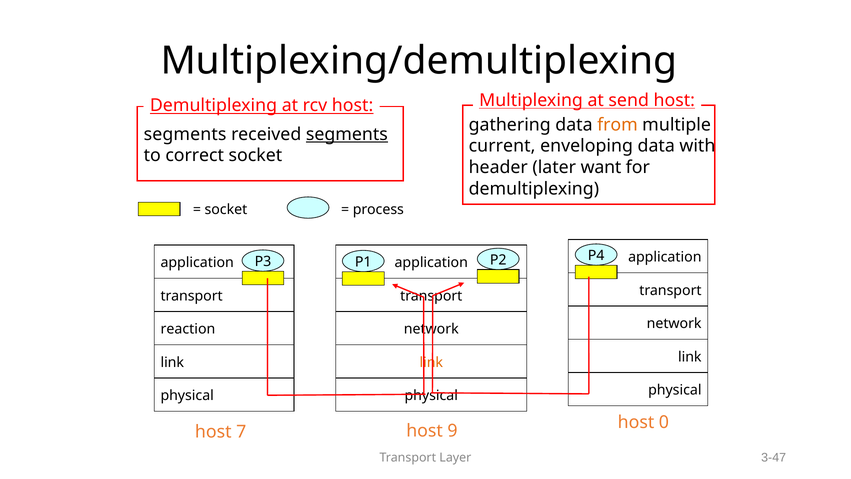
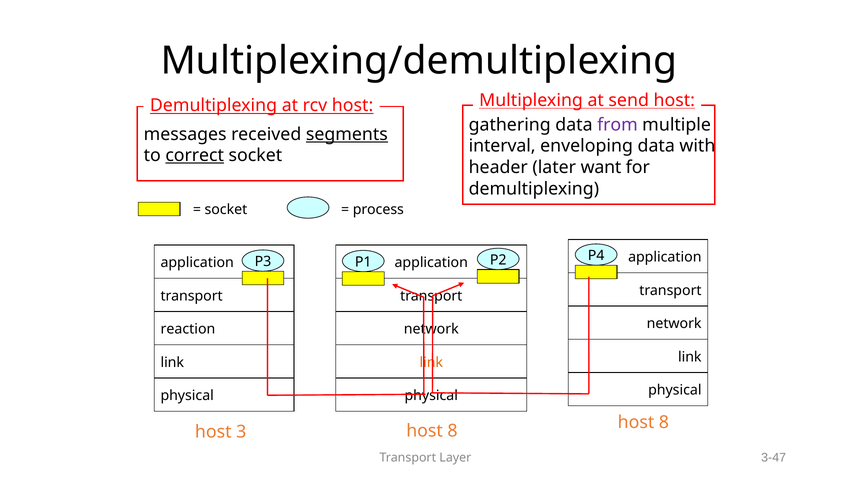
from colour: orange -> purple
segments at (185, 134): segments -> messages
current: current -> interval
correct underline: none -> present
7: 7 -> 3
9 at (453, 431): 9 -> 8
0 at (664, 422): 0 -> 8
